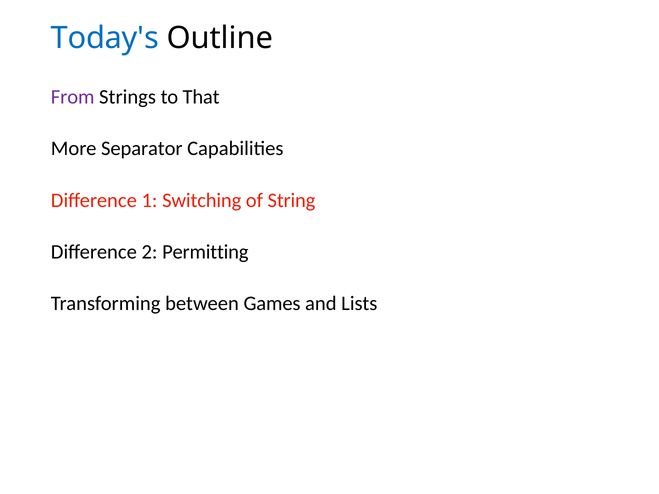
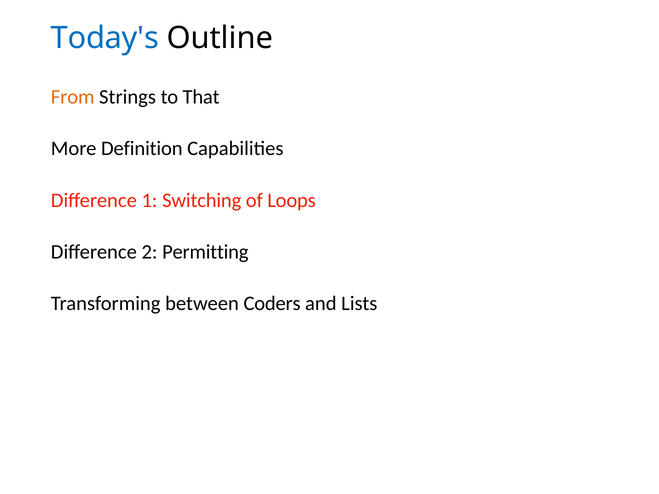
From colour: purple -> orange
Separator: Separator -> Definition
String: String -> Loops
Games: Games -> Coders
